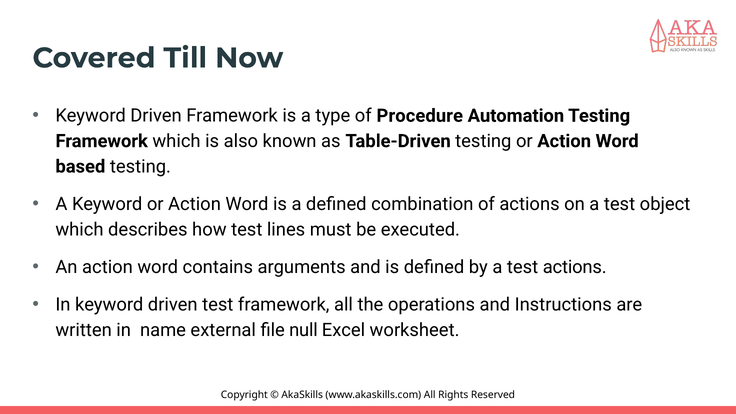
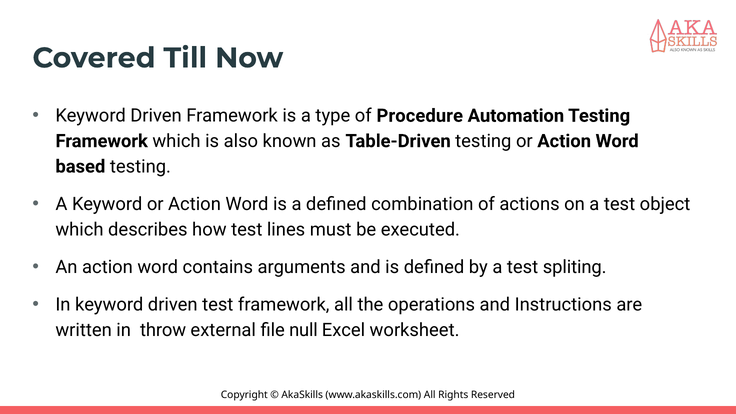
test actions: actions -> spliting
name: name -> throw
